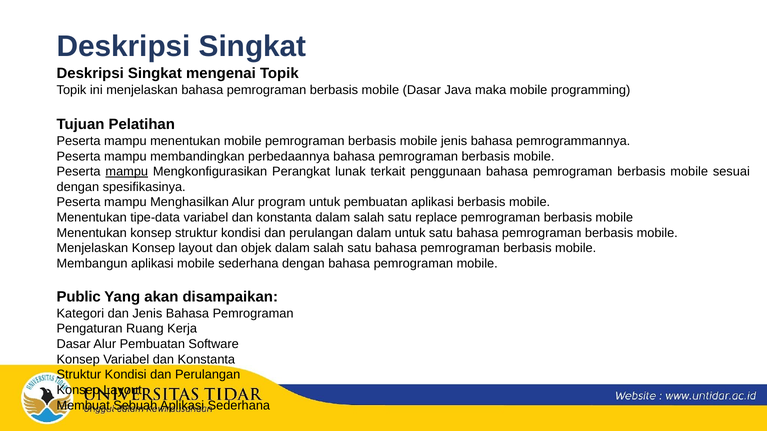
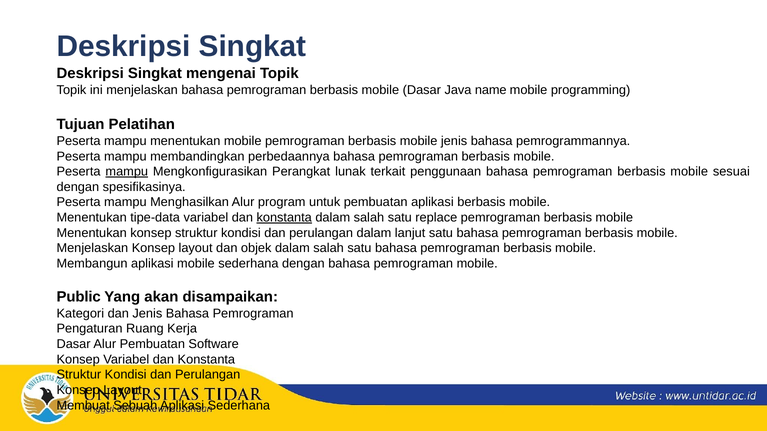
maka: maka -> name
konstanta at (284, 218) underline: none -> present
dalam untuk: untuk -> lanjut
